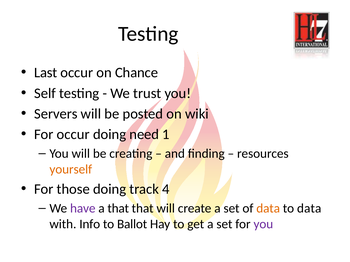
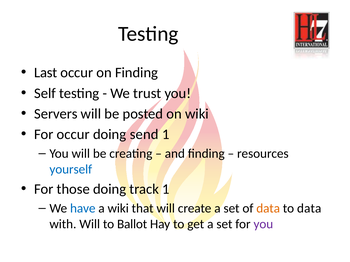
on Chance: Chance -> Finding
need: need -> send
yourself colour: orange -> blue
track 4: 4 -> 1
have colour: purple -> blue
a that: that -> wiki
with Info: Info -> Will
